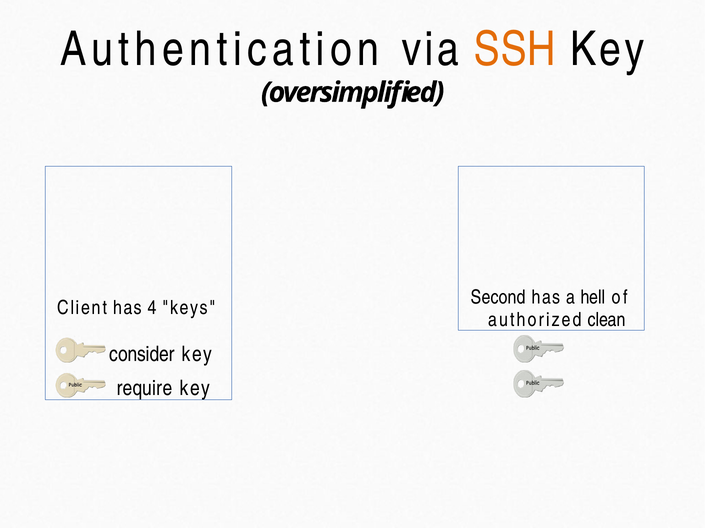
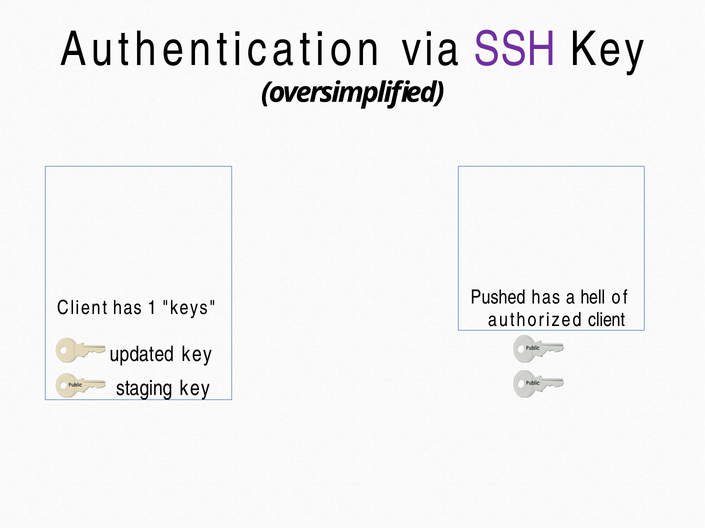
SSH colour: orange -> purple
Second: Second -> Pushed
4: 4 -> 1
authorized clean: clean -> client
consider: consider -> updated
require: require -> staging
